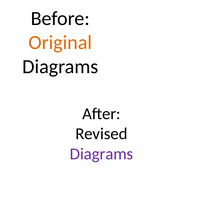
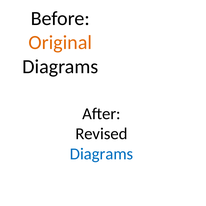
Diagrams at (101, 154) colour: purple -> blue
